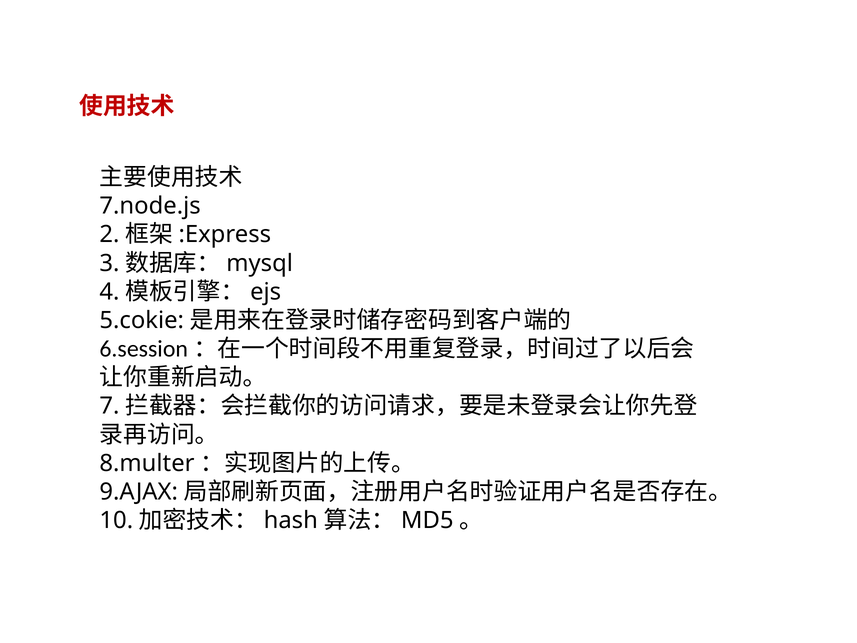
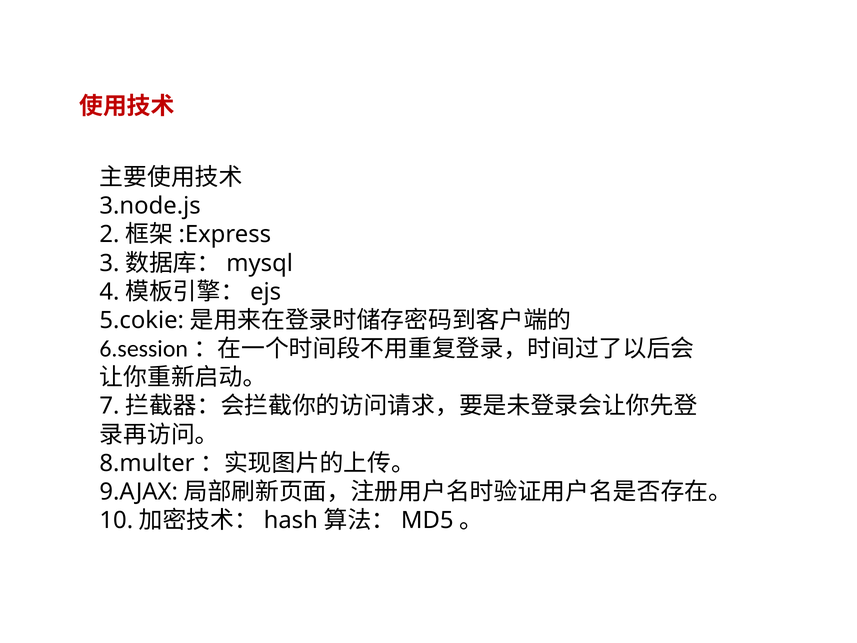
7.node.js: 7.node.js -> 3.node.js
